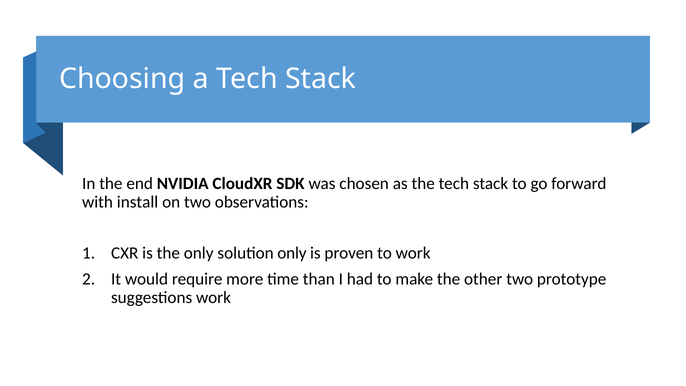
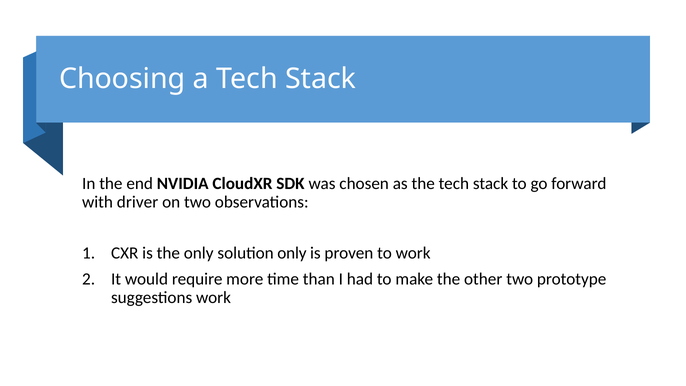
install: install -> driver
